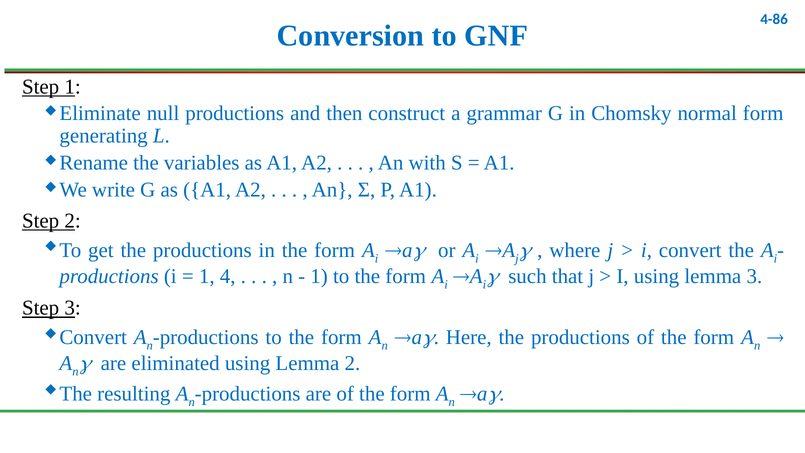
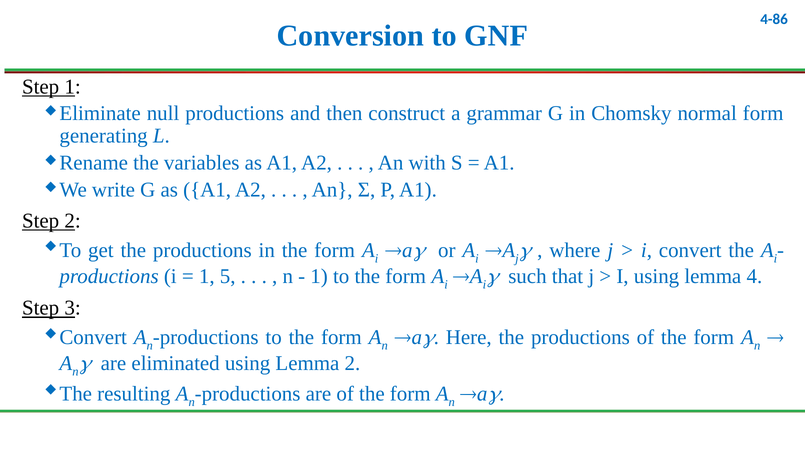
4: 4 -> 5
lemma 3: 3 -> 4
